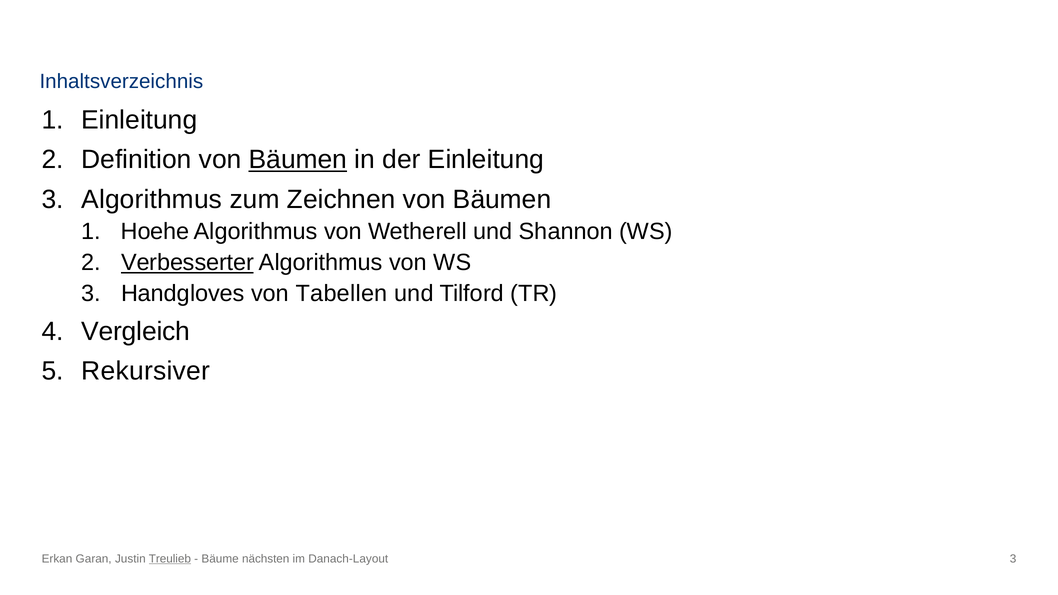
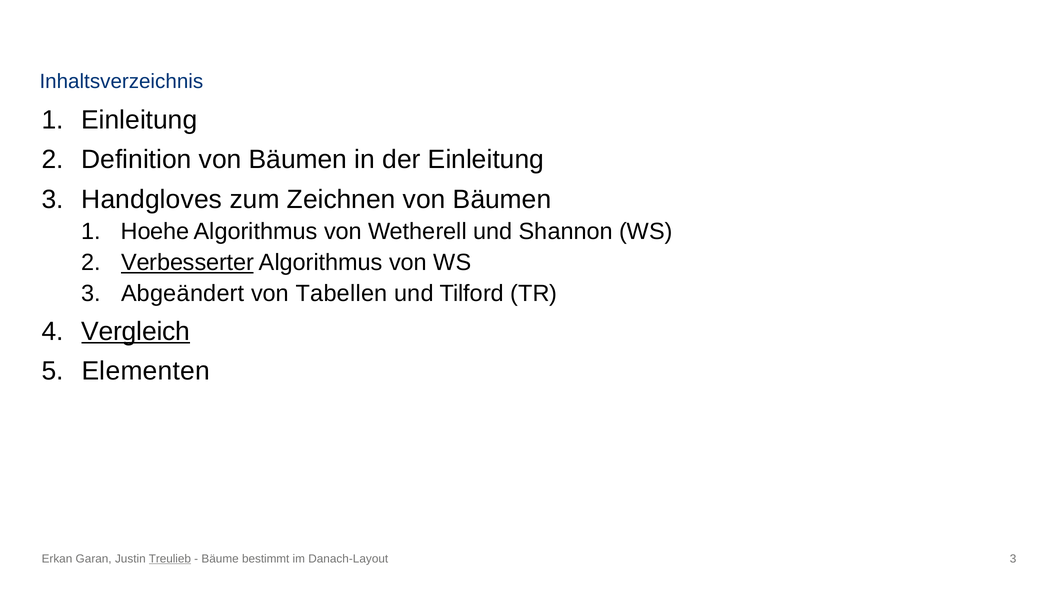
Bäumen at (298, 160) underline: present -> none
Algorithmus at (152, 199): Algorithmus -> Handgloves
Handgloves: Handgloves -> Abgeändert
Vergleich underline: none -> present
Rekursiver: Rekursiver -> Elementen
nächsten: nächsten -> bestimmt
